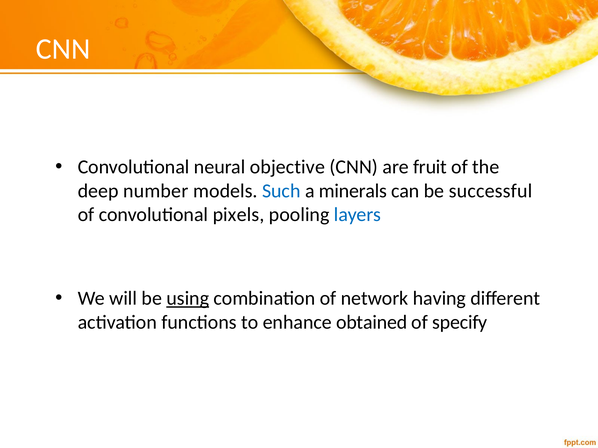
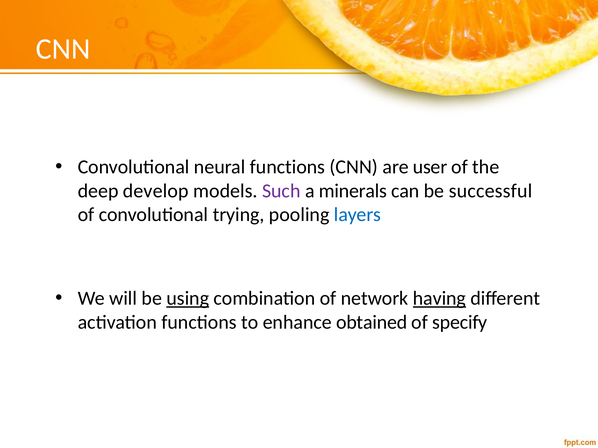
neural objective: objective -> functions
fruit: fruit -> user
number: number -> develop
Such colour: blue -> purple
pixels: pixels -> trying
having underline: none -> present
